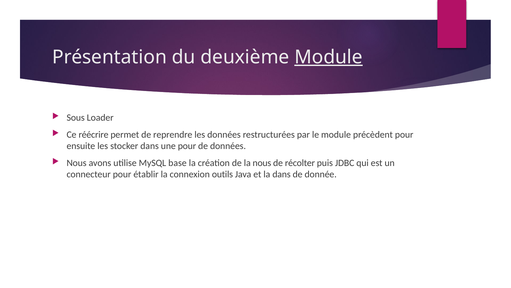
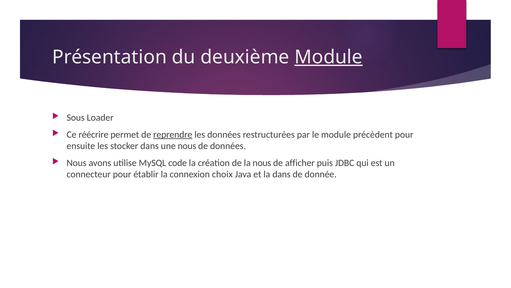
reprendre underline: none -> present
une pour: pour -> nous
base: base -> code
récolter: récolter -> afficher
outils: outils -> choix
